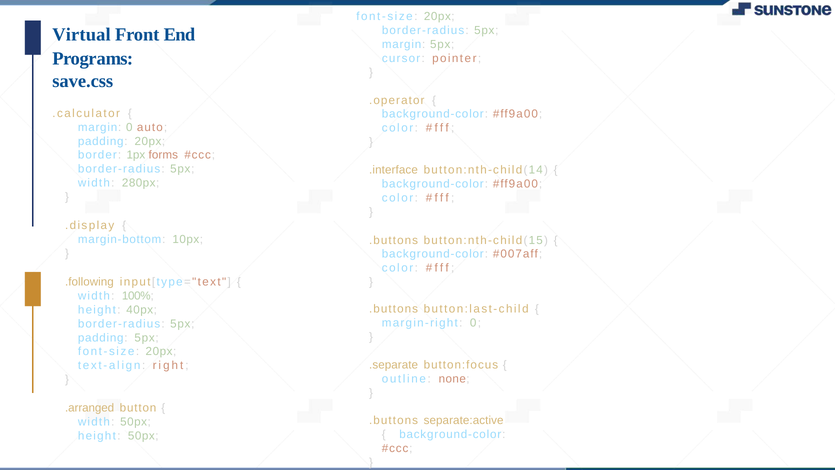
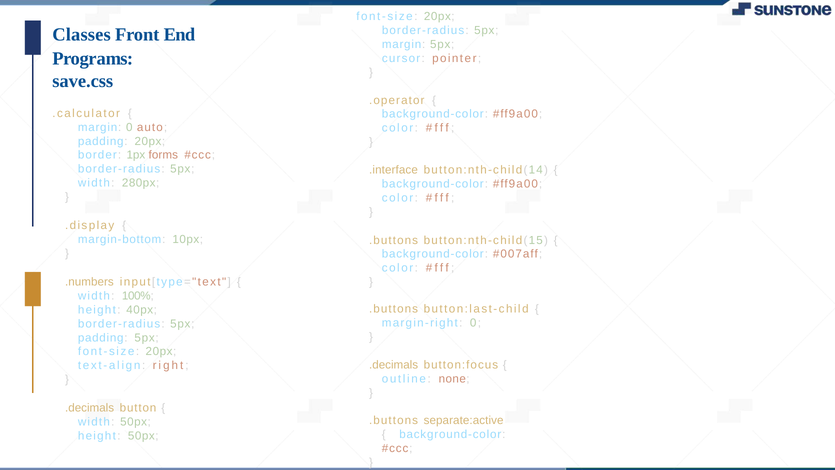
Virtual: Virtual -> Classes
.following: .following -> .numbers
.separate at (394, 365): .separate -> .decimals
.arranged at (90, 408): .arranged -> .decimals
